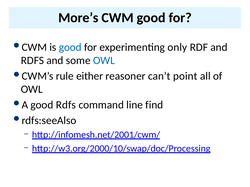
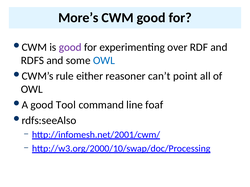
good at (70, 47) colour: blue -> purple
only: only -> over
good Rdfs: Rdfs -> Tool
find: find -> foaf
